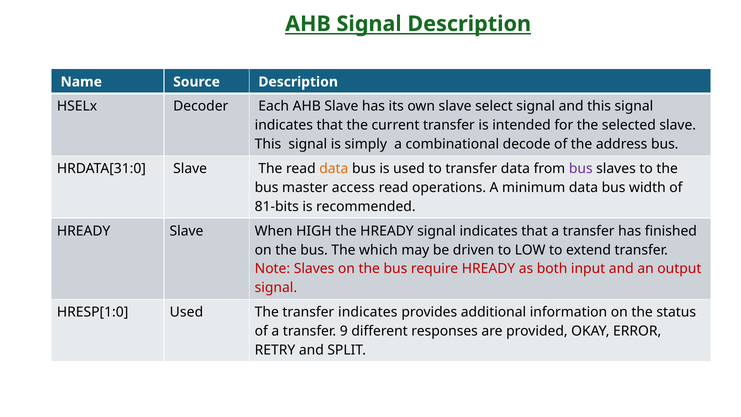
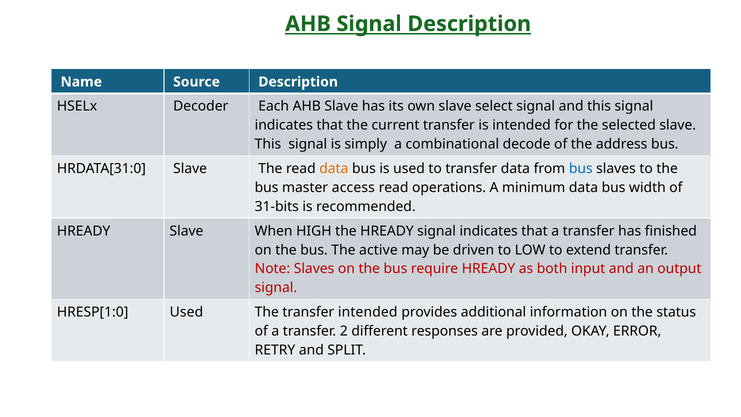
bus at (581, 169) colour: purple -> blue
81-bits: 81-bits -> 31-bits
which: which -> active
transfer indicates: indicates -> intended
9: 9 -> 2
